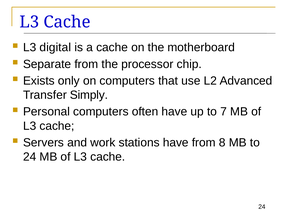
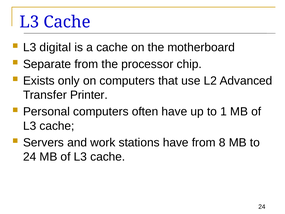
Simply: Simply -> Printer
7: 7 -> 1
